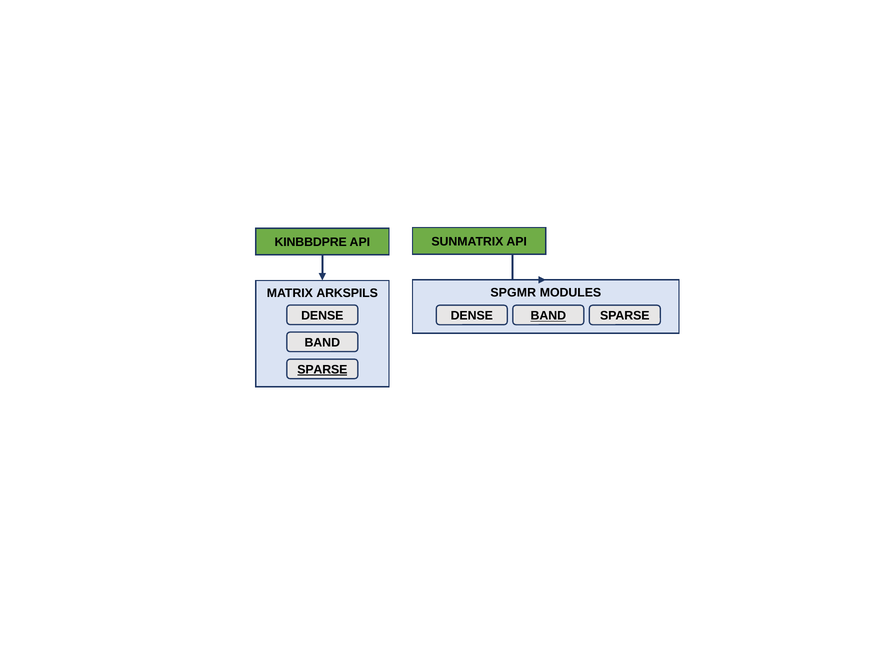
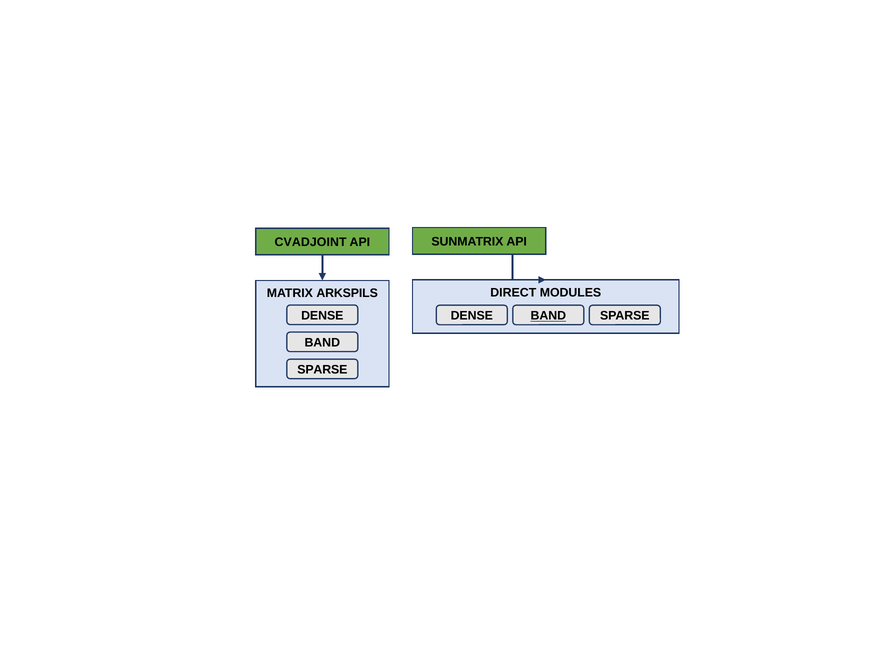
KINBBDPRE: KINBBDPRE -> CVADJOINT
SPGMR: SPGMR -> DIRECT
SPARSE at (322, 370) underline: present -> none
